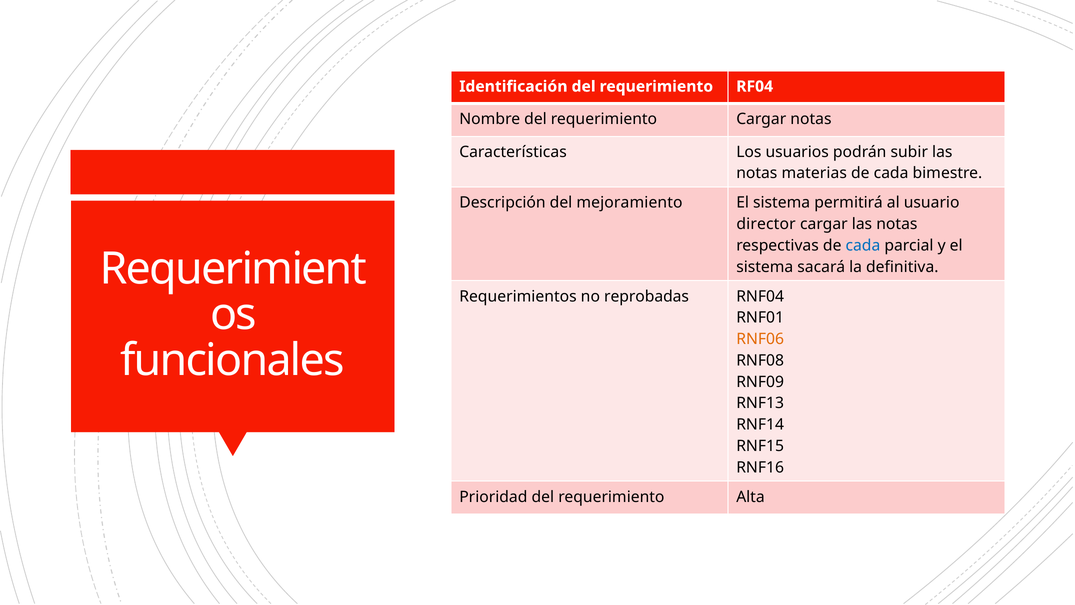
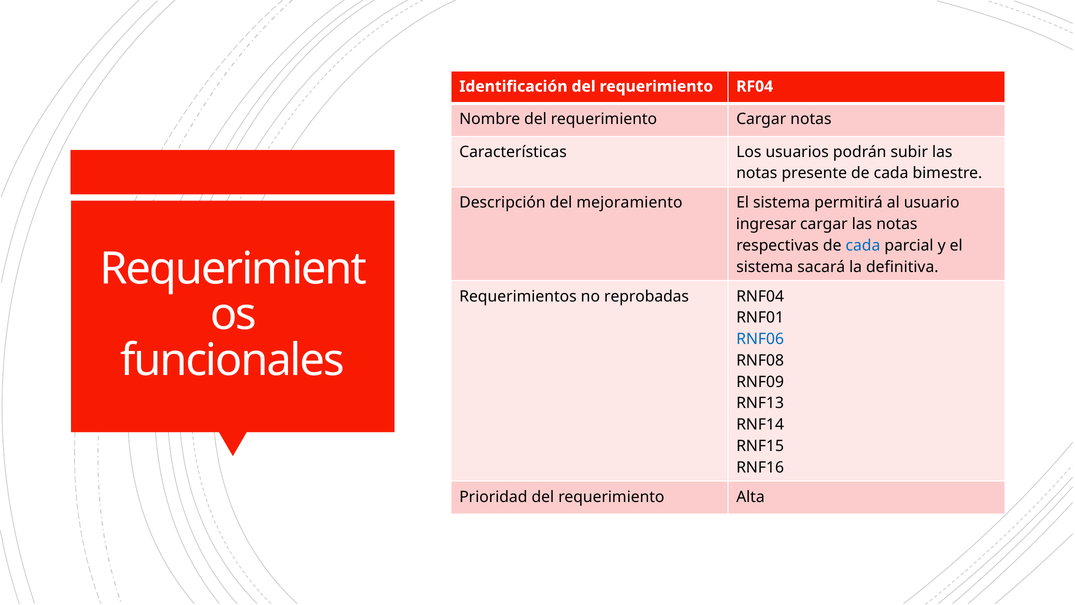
materias: materias -> presente
director: director -> ingresar
RNF06 colour: orange -> blue
